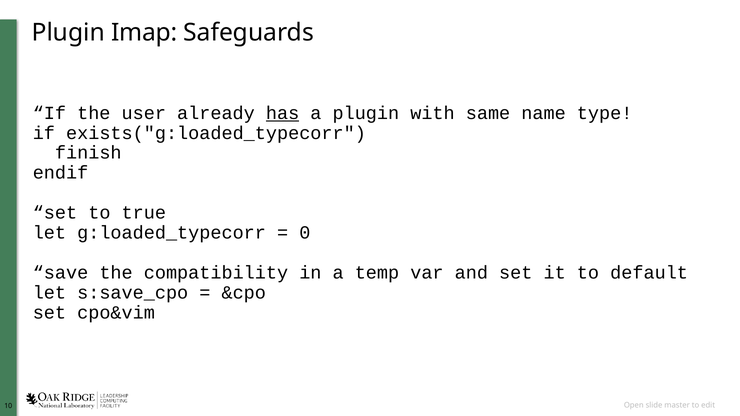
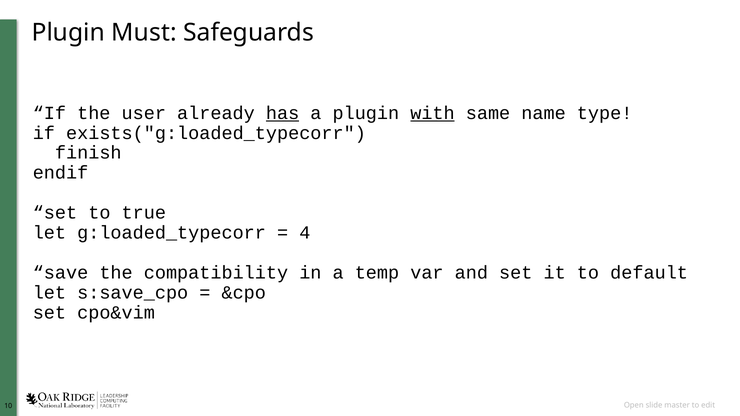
Imap: Imap -> Must
with underline: none -> present
0: 0 -> 4
